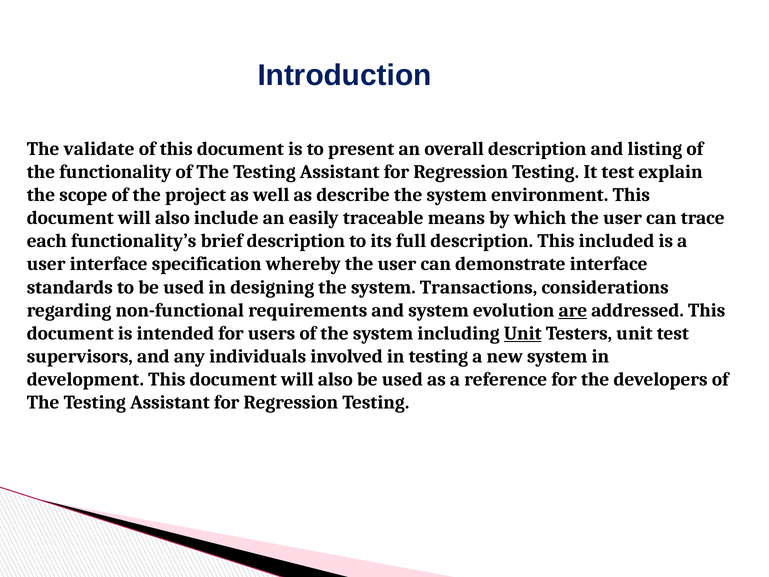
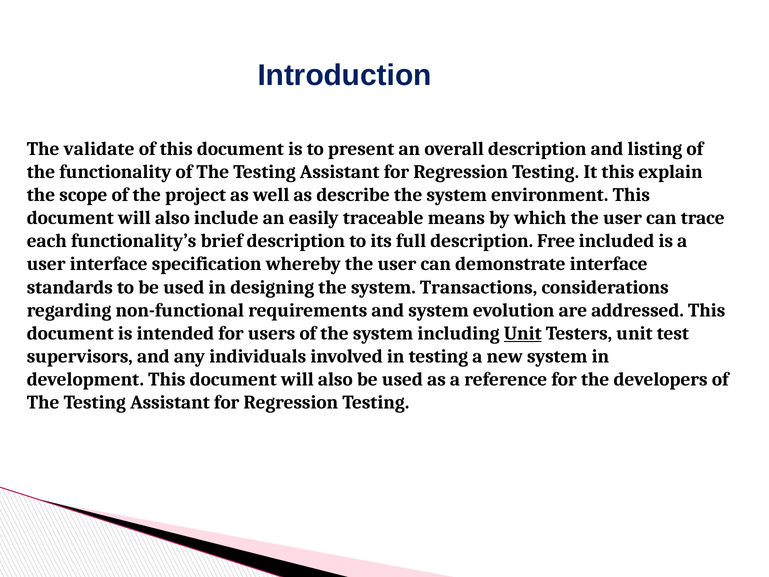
It test: test -> this
description This: This -> Free
are underline: present -> none
